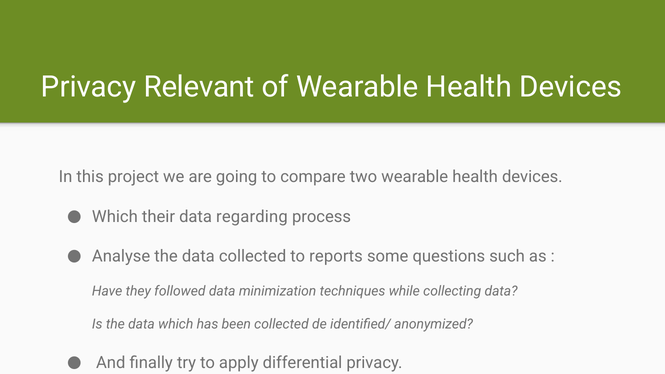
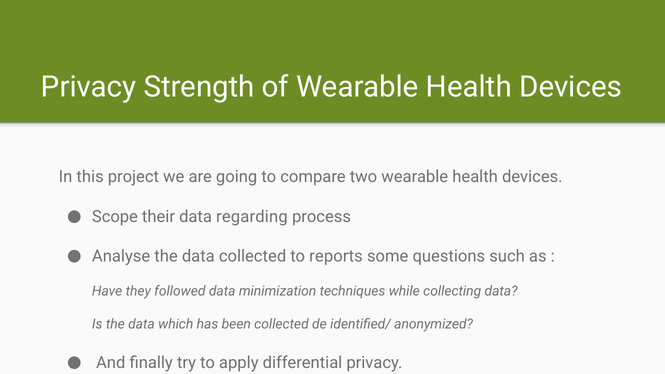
Relevant: Relevant -> Strength
Which at (115, 217): Which -> Scope
